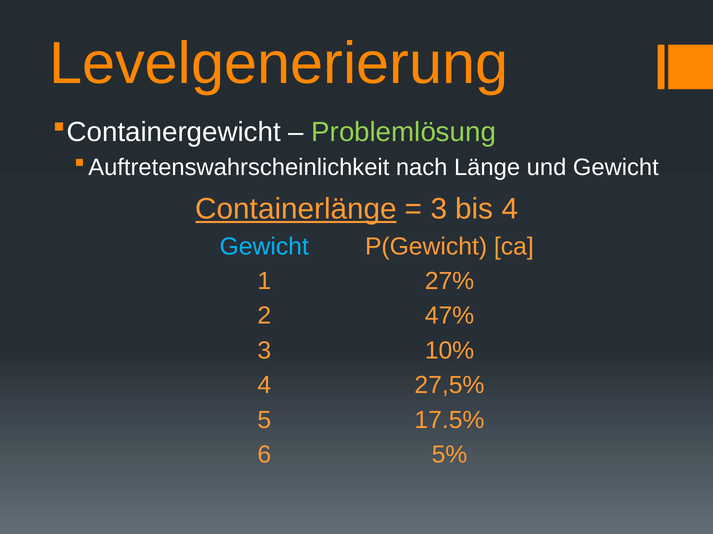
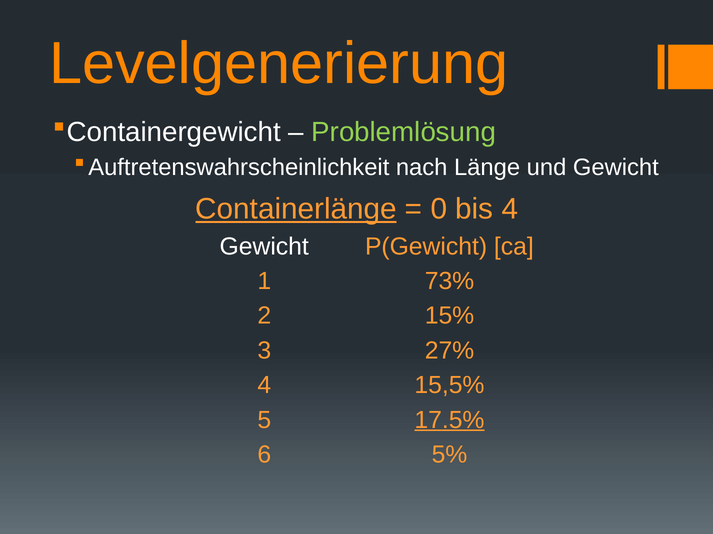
3 at (439, 209): 3 -> 0
Gewicht at (264, 247) colour: light blue -> white
27%: 27% -> 73%
47%: 47% -> 15%
10%: 10% -> 27%
27,5%: 27,5% -> 15,5%
17.5% underline: none -> present
